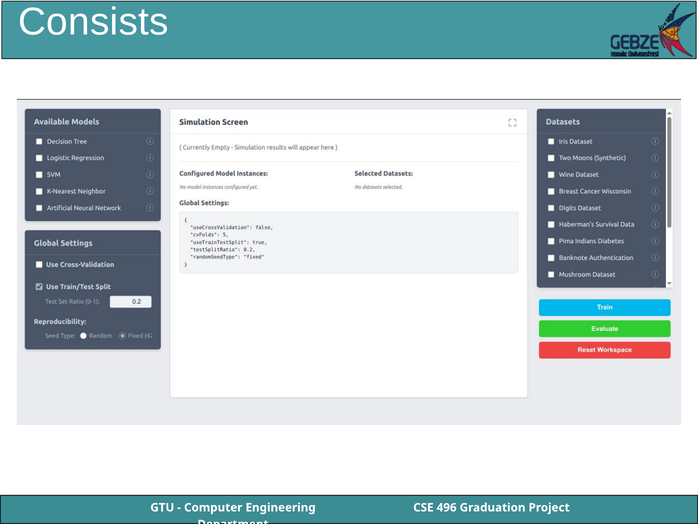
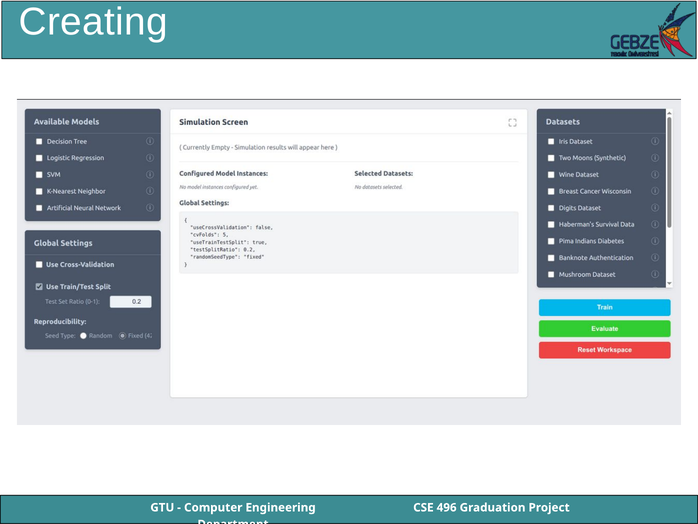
Consists: Consists -> Creating
